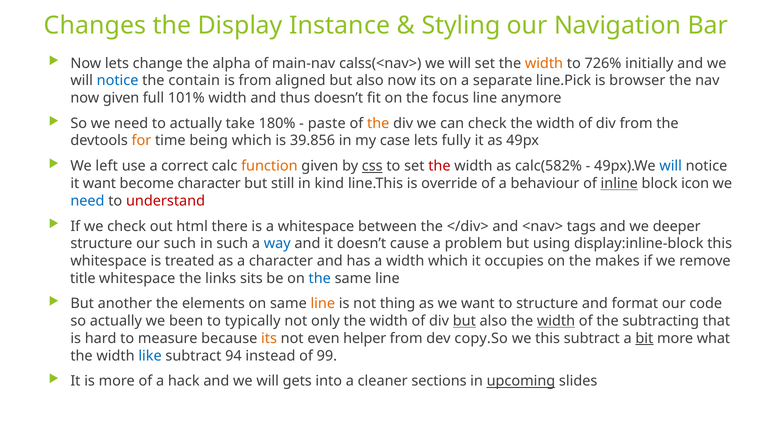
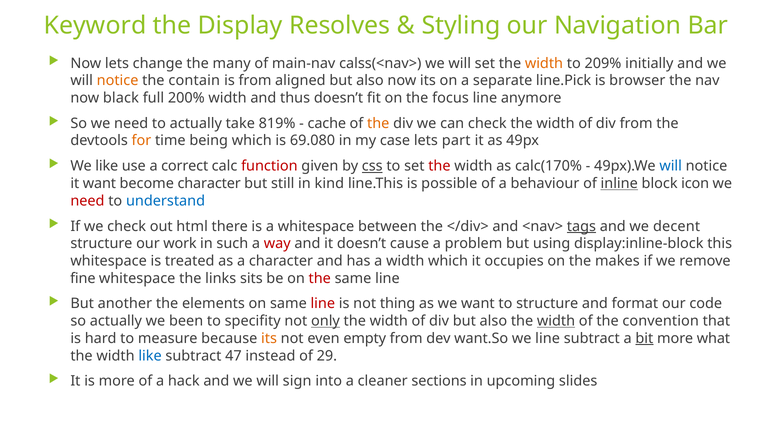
Changes: Changes -> Keyword
Instance: Instance -> Resolves
alpha: alpha -> many
726%: 726% -> 209%
notice at (118, 81) colour: blue -> orange
now given: given -> black
101%: 101% -> 200%
180%: 180% -> 819%
paste: paste -> cache
39.856: 39.856 -> 69.080
fully: fully -> part
We left: left -> like
function colour: orange -> red
calc(582%: calc(582% -> calc(170%
override: override -> possible
need at (87, 201) colour: blue -> red
understand colour: red -> blue
tags underline: none -> present
deeper: deeper -> decent
our such: such -> work
way colour: blue -> red
title: title -> fine
the at (320, 278) colour: blue -> red
line at (323, 304) colour: orange -> red
typically: typically -> specifity
only underline: none -> present
but at (464, 321) underline: present -> none
subtracting: subtracting -> convention
helper: helper -> empty
copy.So: copy.So -> want.So
we this: this -> line
94: 94 -> 47
99: 99 -> 29
gets: gets -> sign
upcoming underline: present -> none
